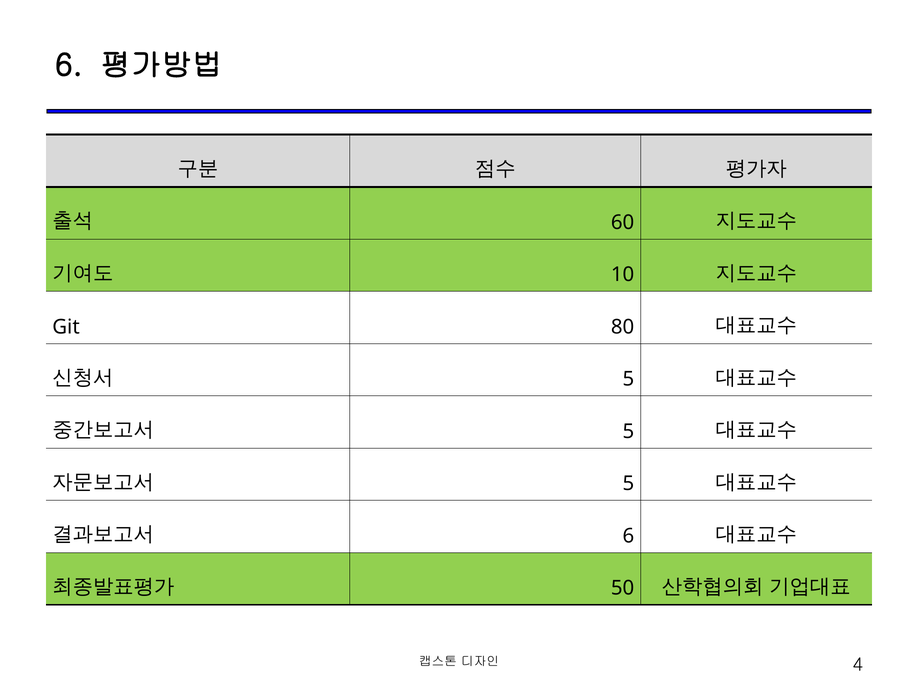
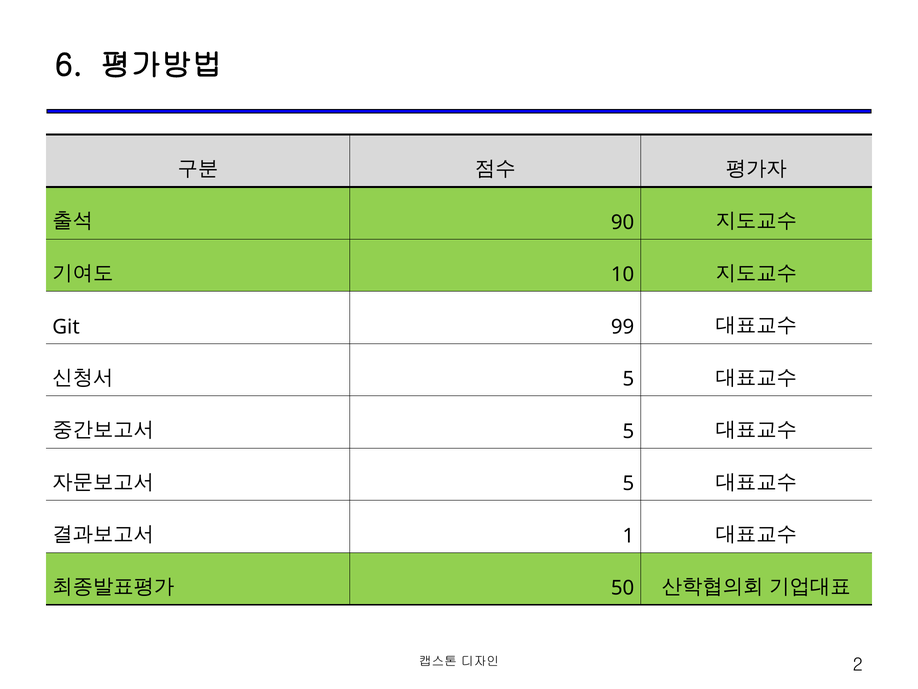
60: 60 -> 90
80: 80 -> 99
6 at (628, 535): 6 -> 1
4: 4 -> 2
